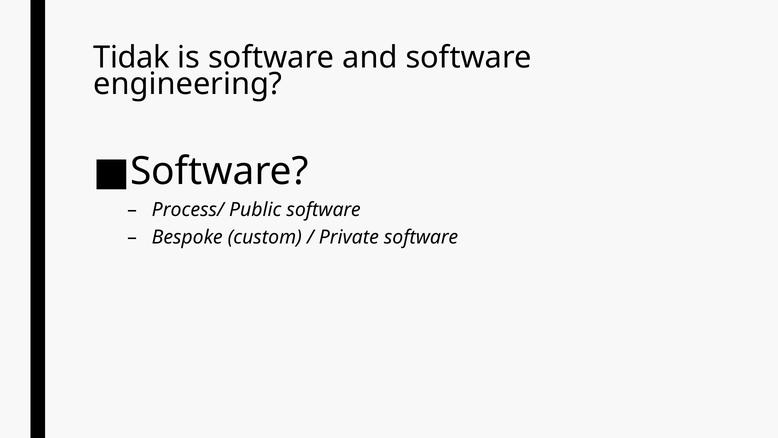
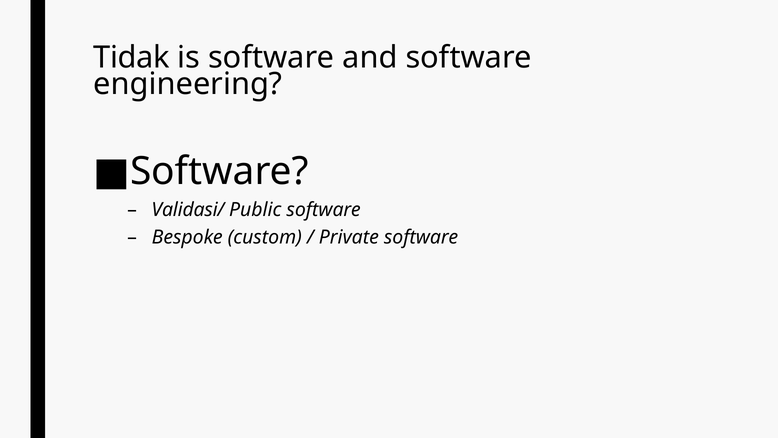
Process/: Process/ -> Validasi/
